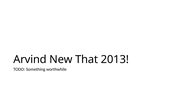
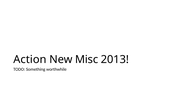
Arvind: Arvind -> Action
That: That -> Misc
